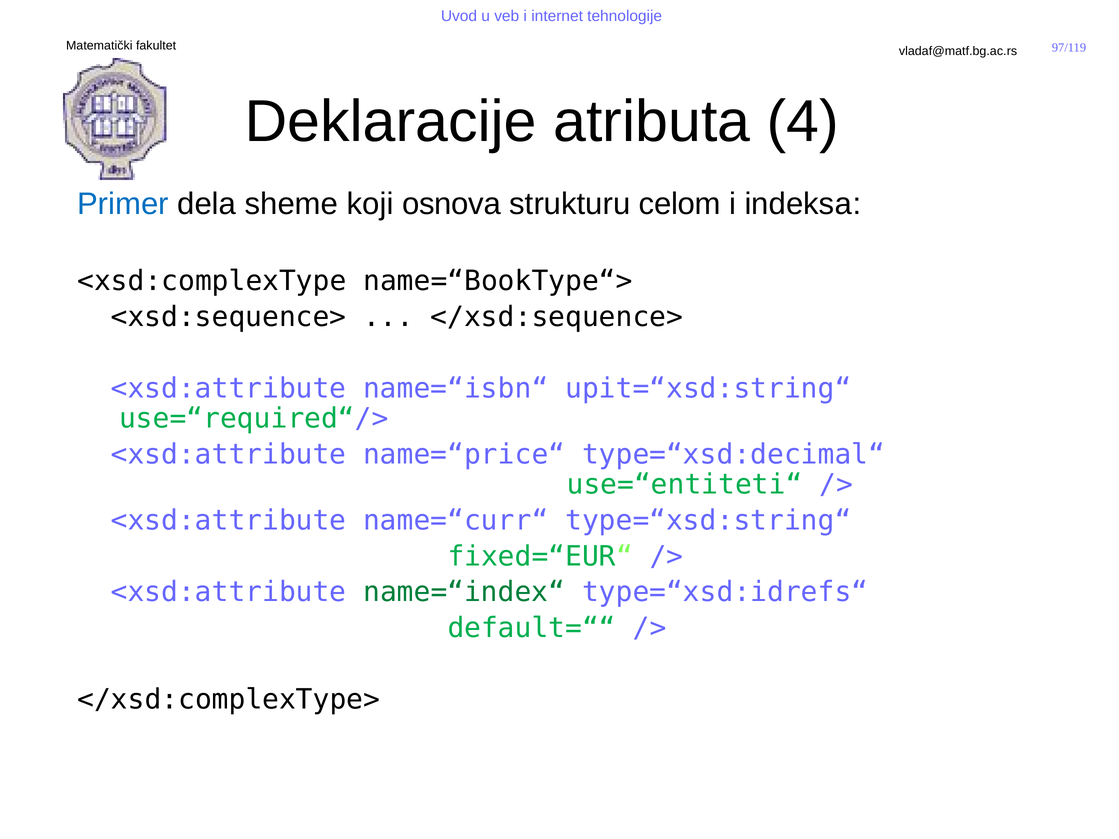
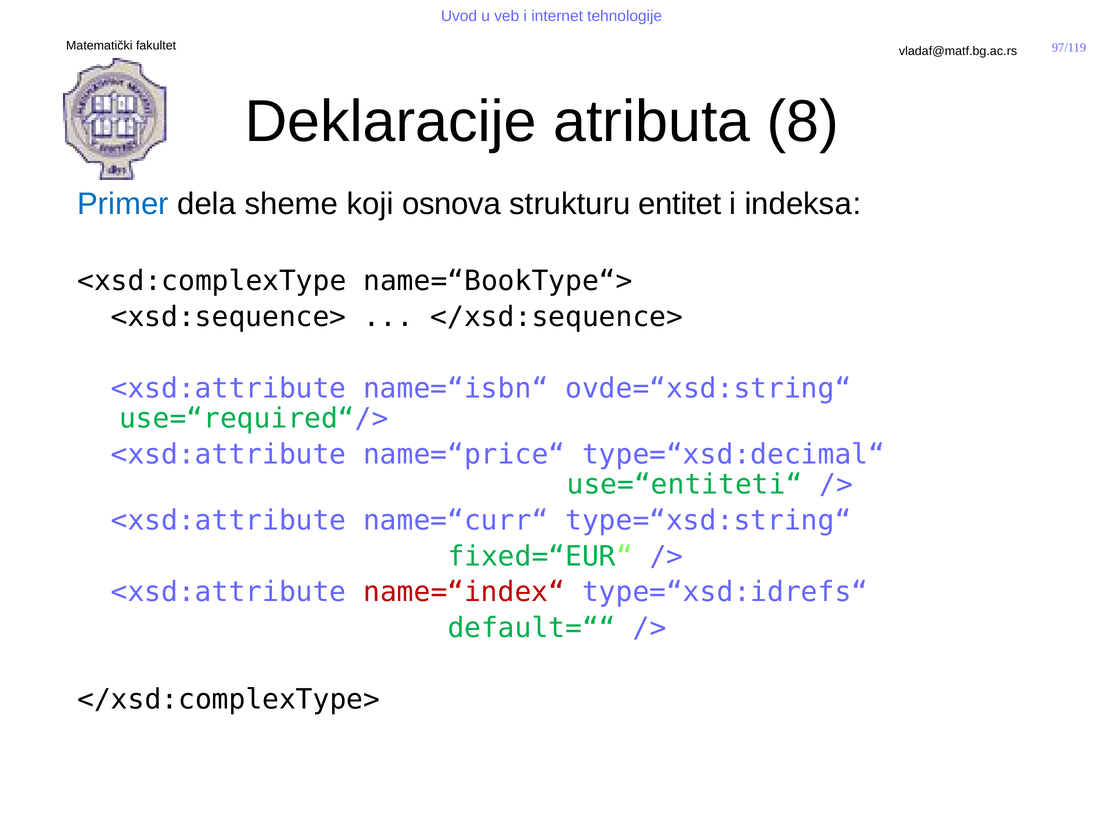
4: 4 -> 8
celom: celom -> entitet
upit=“xsd:string“: upit=“xsd:string“ -> ovde=“xsd:string“
name=“index“ colour: green -> red
